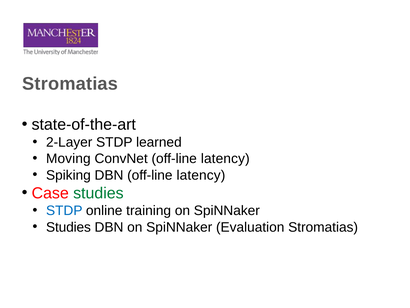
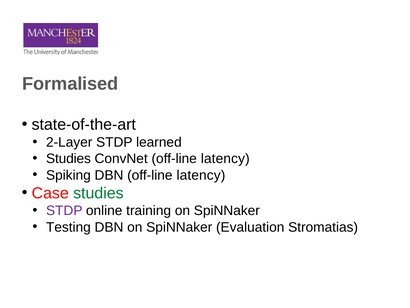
Stromatias at (70, 84): Stromatias -> Formalised
Moving at (68, 158): Moving -> Studies
STDP at (64, 210) colour: blue -> purple
Studies at (68, 227): Studies -> Testing
